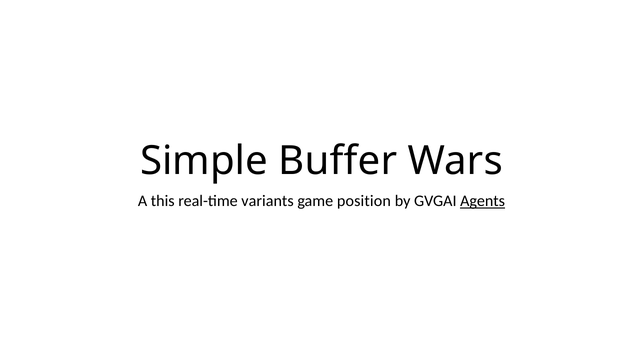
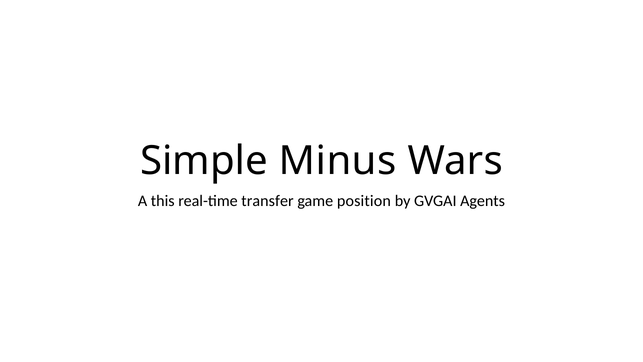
Buffer: Buffer -> Minus
variants: variants -> transfer
Agents underline: present -> none
